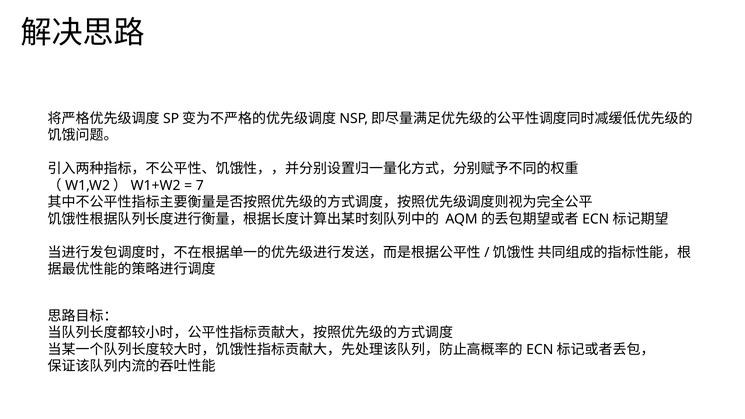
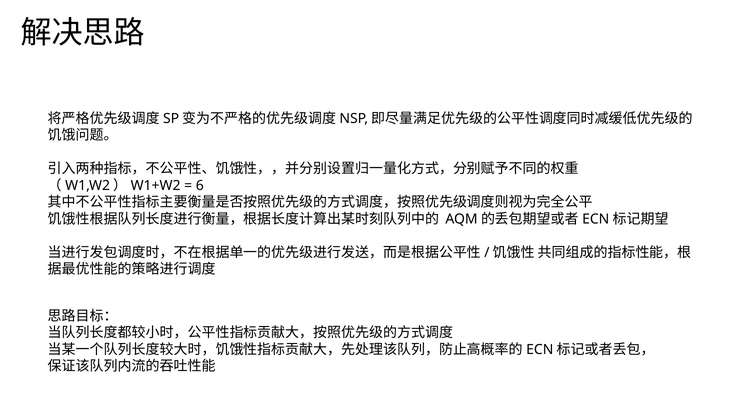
7: 7 -> 6
